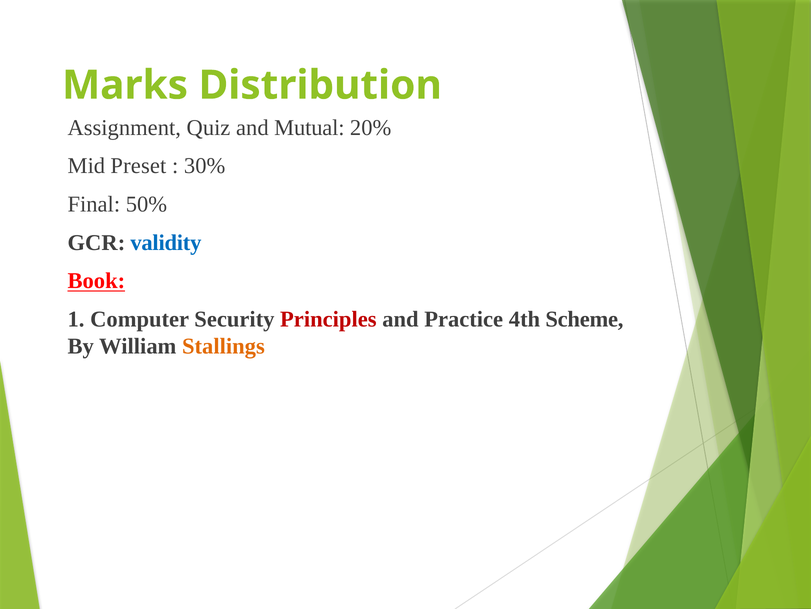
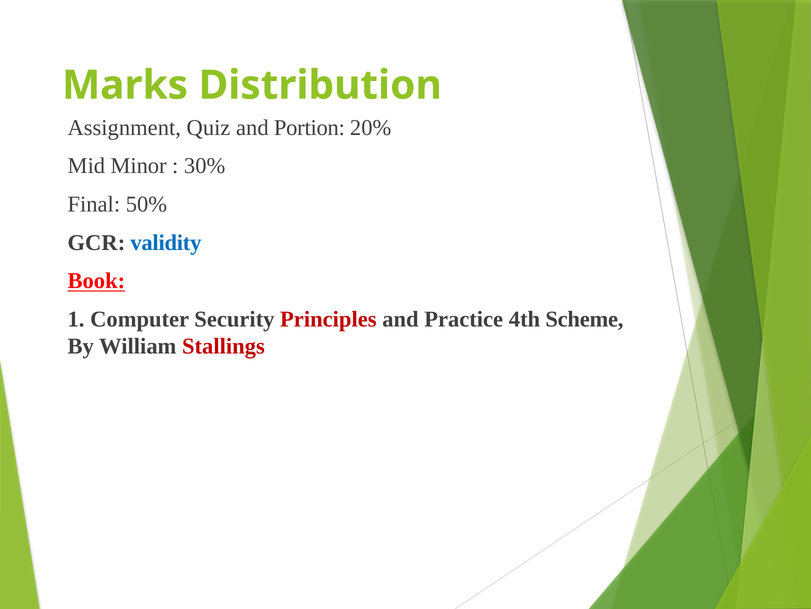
Mutual: Mutual -> Portion
Preset: Preset -> Minor
Stallings colour: orange -> red
